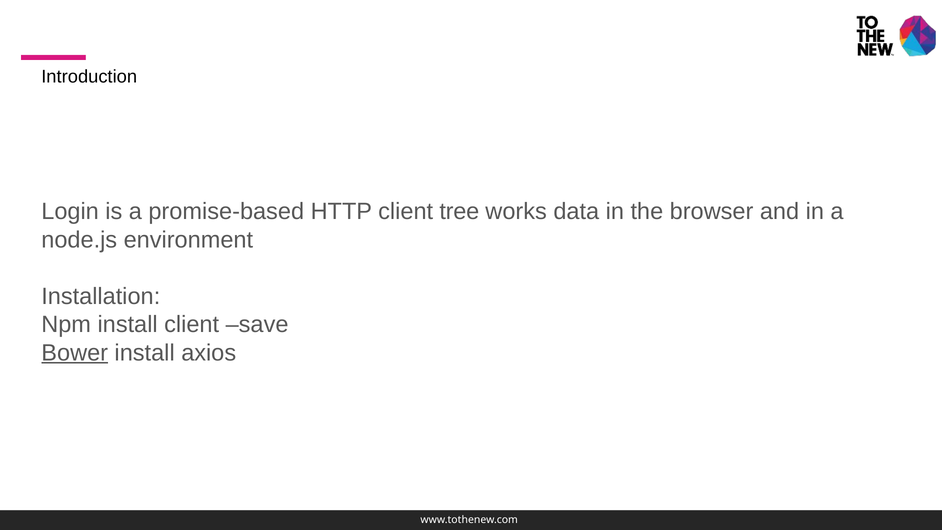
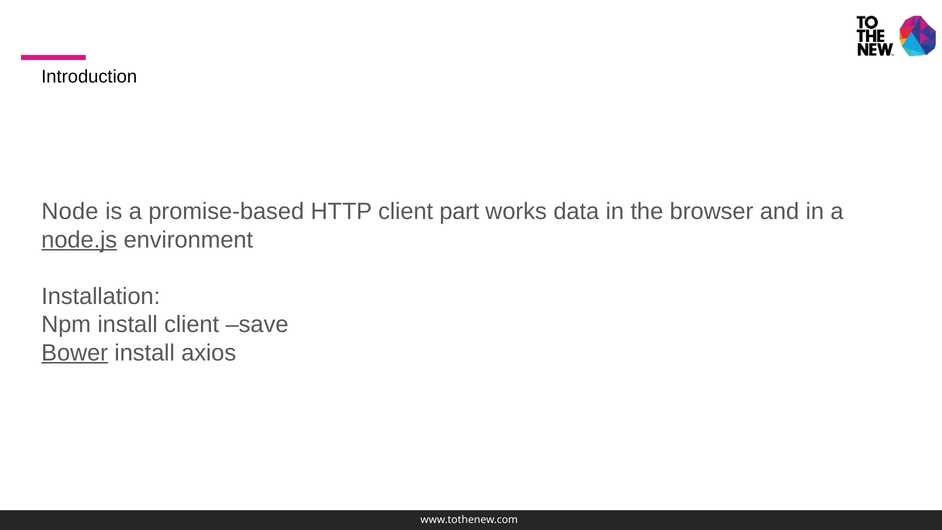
Login: Login -> Node
tree: tree -> part
node.js underline: none -> present
